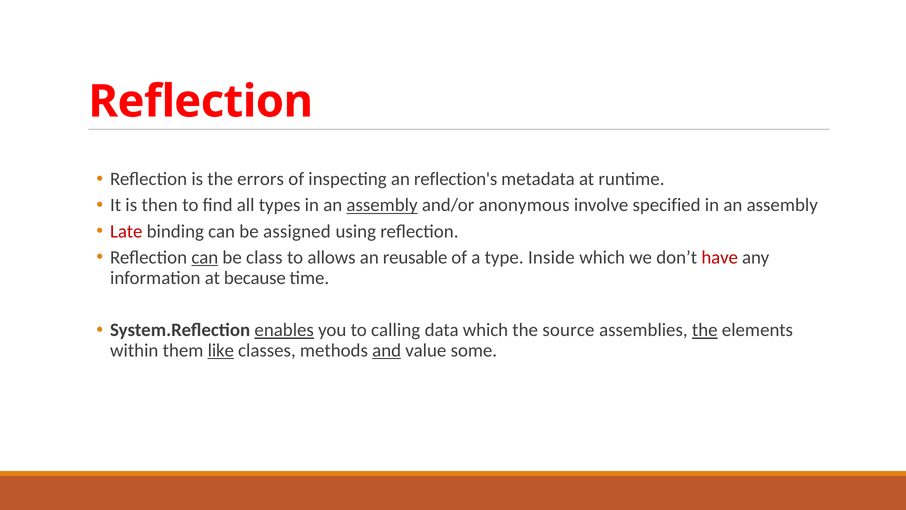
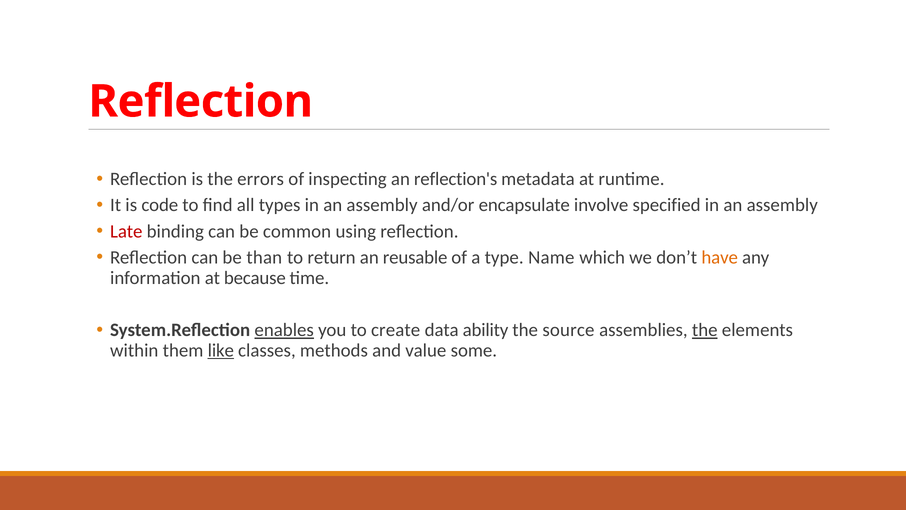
then: then -> code
assembly at (382, 205) underline: present -> none
anonymous: anonymous -> encapsulate
assigned: assigned -> common
can at (205, 257) underline: present -> none
class: class -> than
allows: allows -> return
Inside: Inside -> Name
have colour: red -> orange
calling: calling -> create
data which: which -> ability
and underline: present -> none
